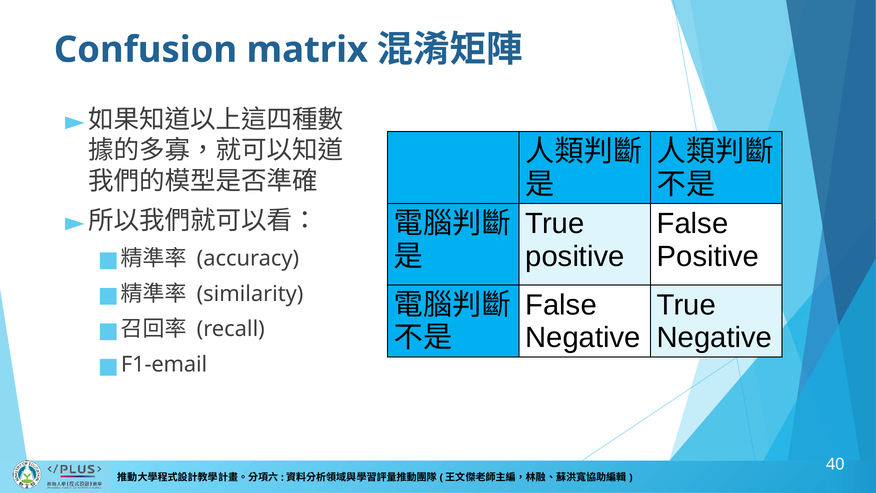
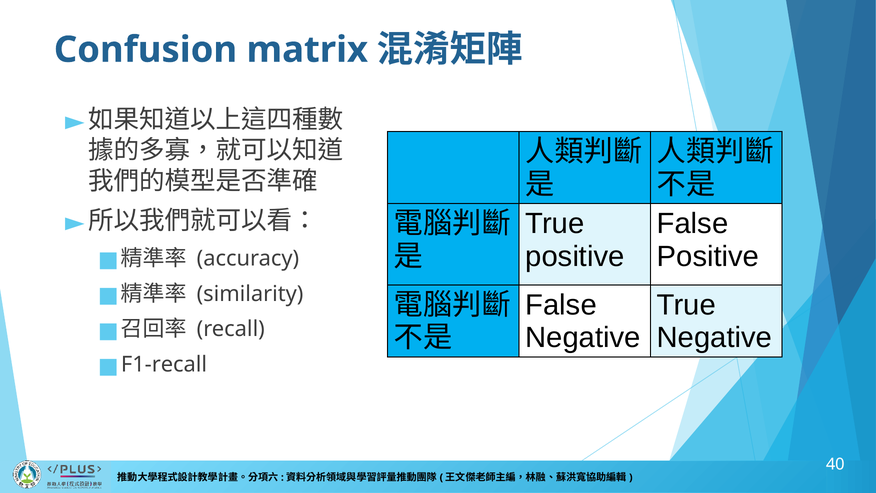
F1-email: F1-email -> F1-recall
